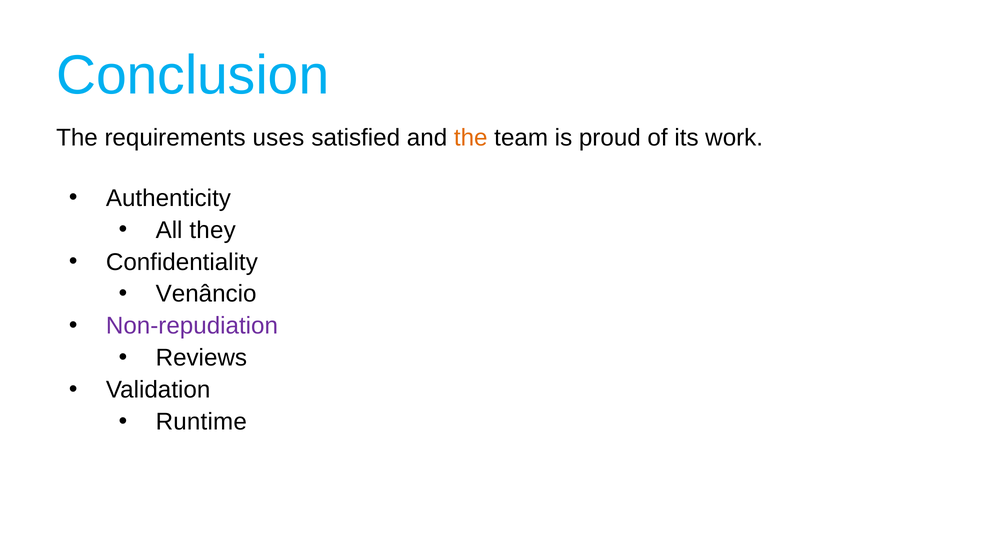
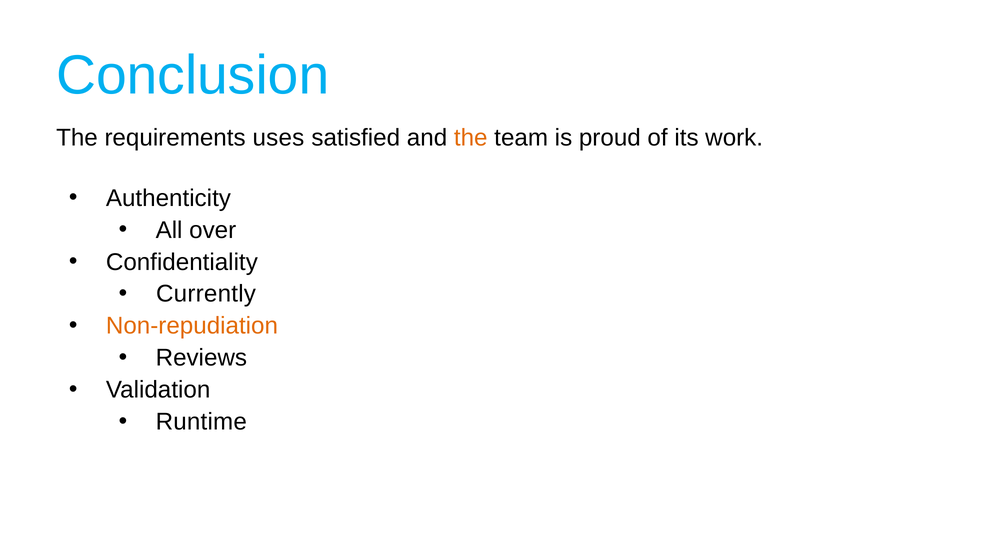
they: they -> over
Venâncio: Venâncio -> Currently
Non-repudiation colour: purple -> orange
